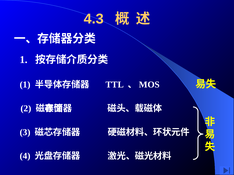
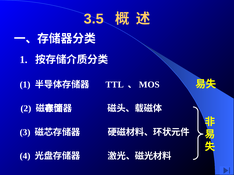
4.3: 4.3 -> 3.5
